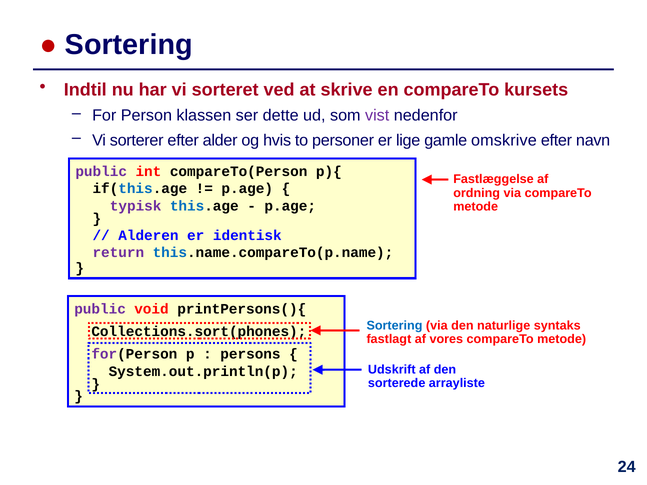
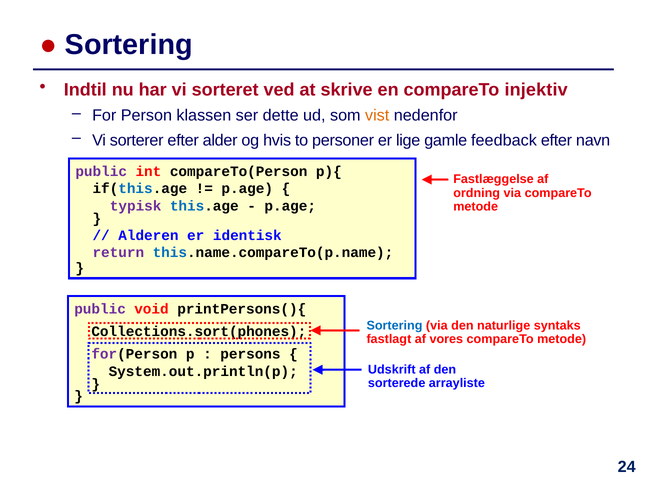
kursets: kursets -> injektiv
vist colour: purple -> orange
omskrive: omskrive -> feedback
